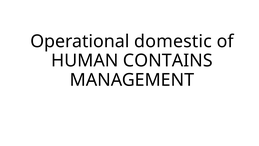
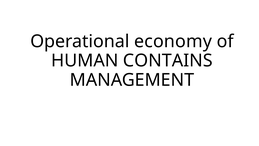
domestic: domestic -> economy
